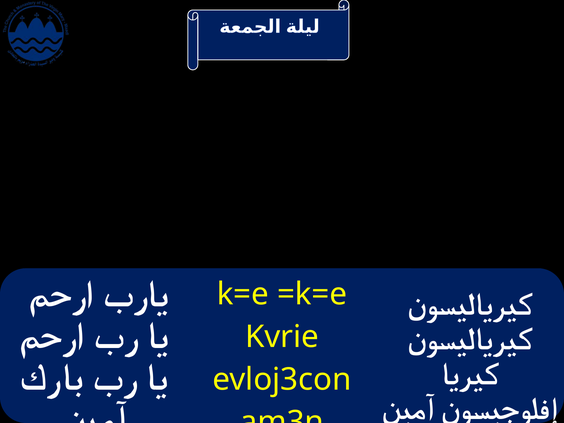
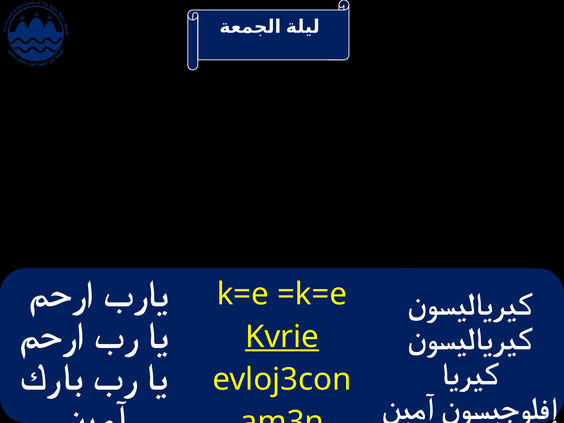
Kvrie underline: none -> present
